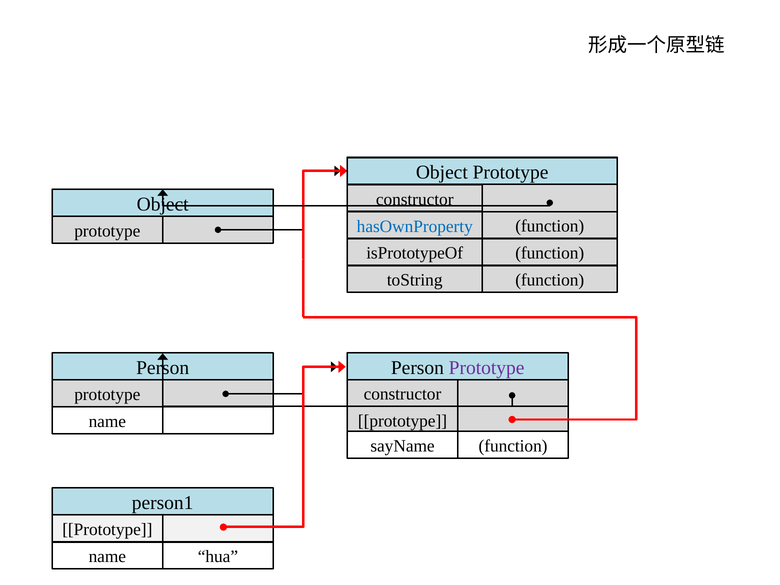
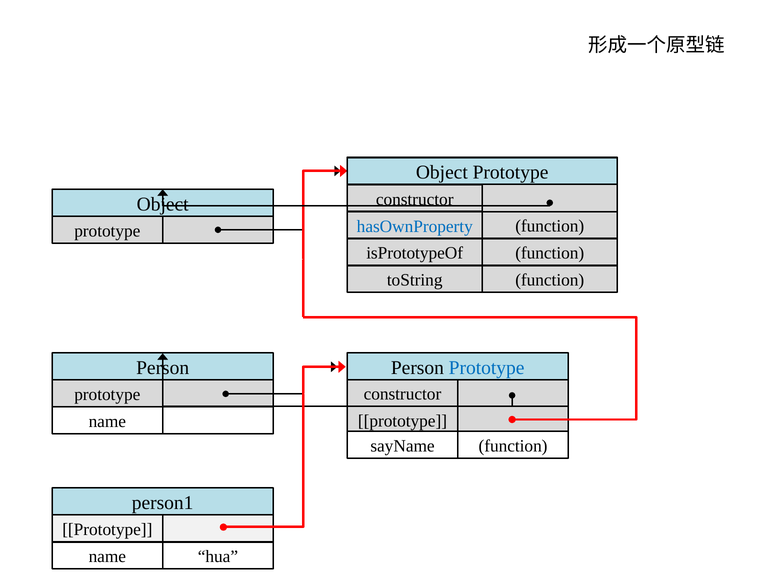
Prototype at (487, 368) colour: purple -> blue
